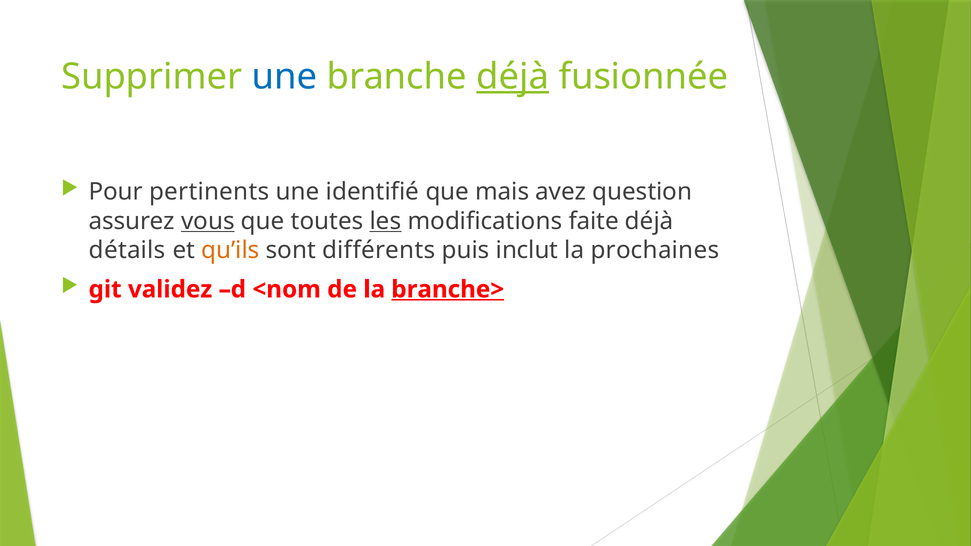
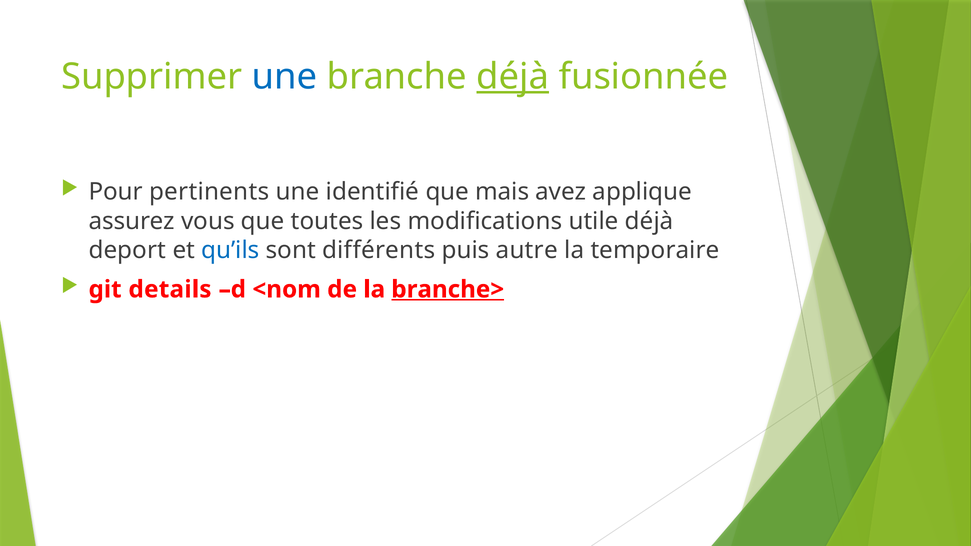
question: question -> applique
vous underline: present -> none
les underline: present -> none
faite: faite -> utile
détails: détails -> deport
qu’ils colour: orange -> blue
inclut: inclut -> autre
prochaines: prochaines -> temporaire
validez: validez -> details
